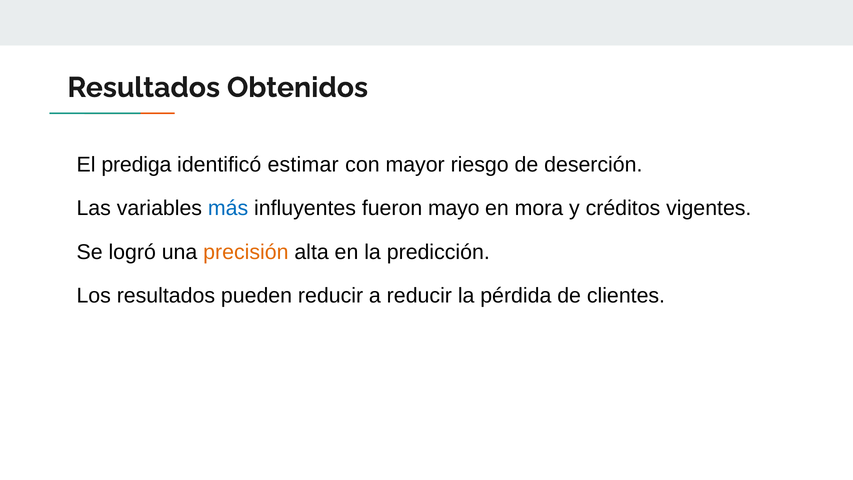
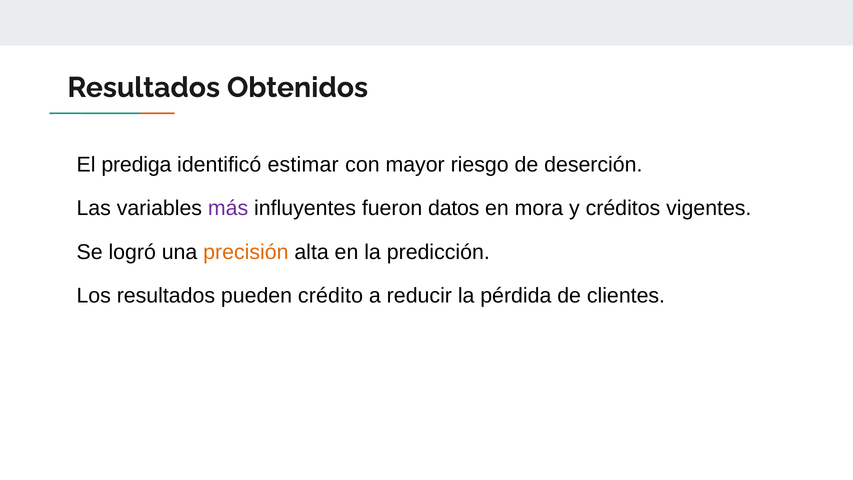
más colour: blue -> purple
mayo: mayo -> datos
pueden reducir: reducir -> crédito
